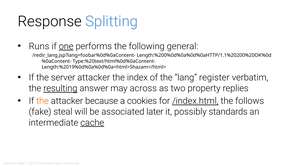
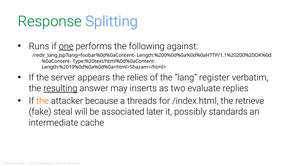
Response colour: black -> green
general: general -> against
server attacker: attacker -> appears
index: index -> relies
across: across -> inserts
property: property -> evaluate
cookies: cookies -> threads
/index.html underline: present -> none
follows: follows -> retrieve
cache underline: present -> none
